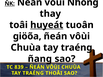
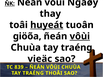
Nhöng: Nhöng -> Ngaøy
vôùi at (80, 36) underline: none -> present
ñang: ñang -> vieäc
